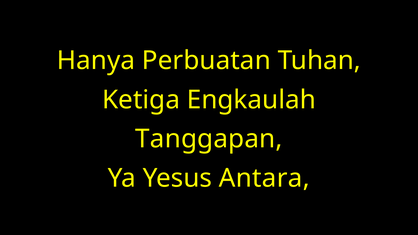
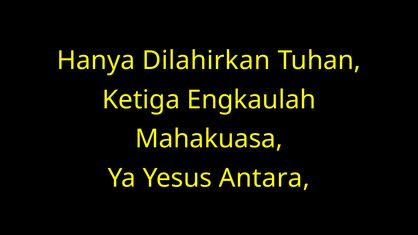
Perbuatan: Perbuatan -> Dilahirkan
Tanggapan: Tanggapan -> Mahakuasa
